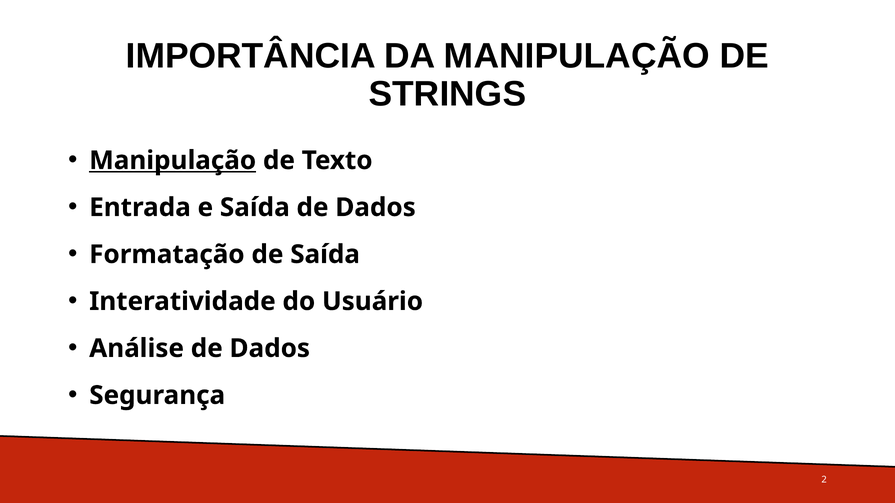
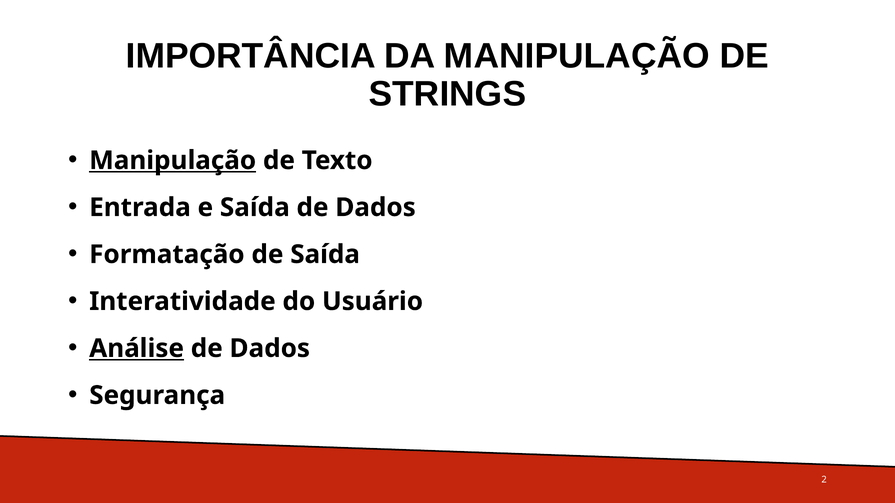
Análise underline: none -> present
